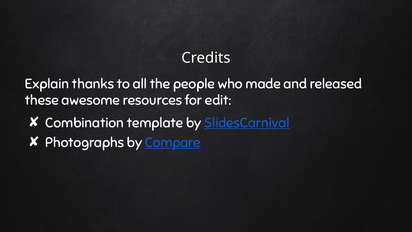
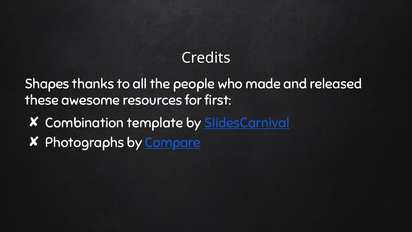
Explain: Explain -> Shapes
edit: edit -> first
